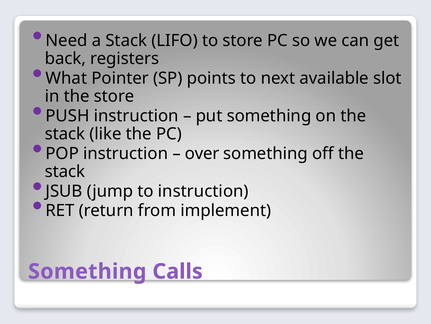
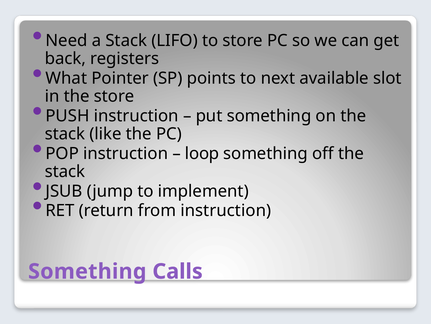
over: over -> loop
to instruction: instruction -> implement
from implement: implement -> instruction
